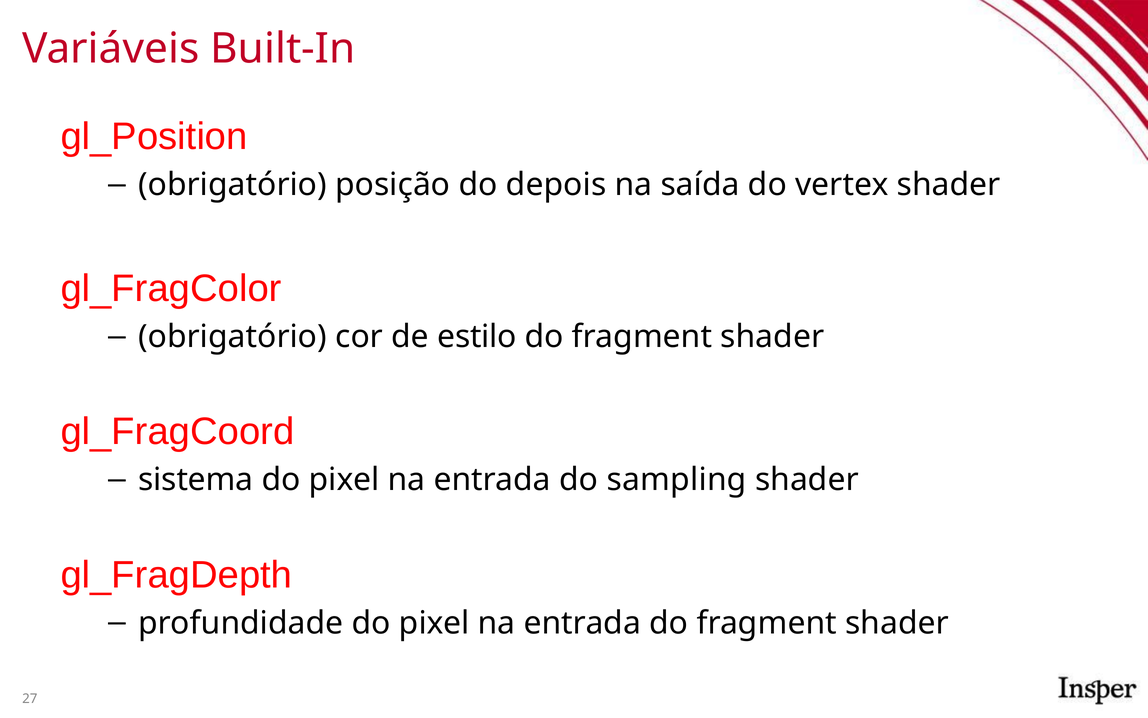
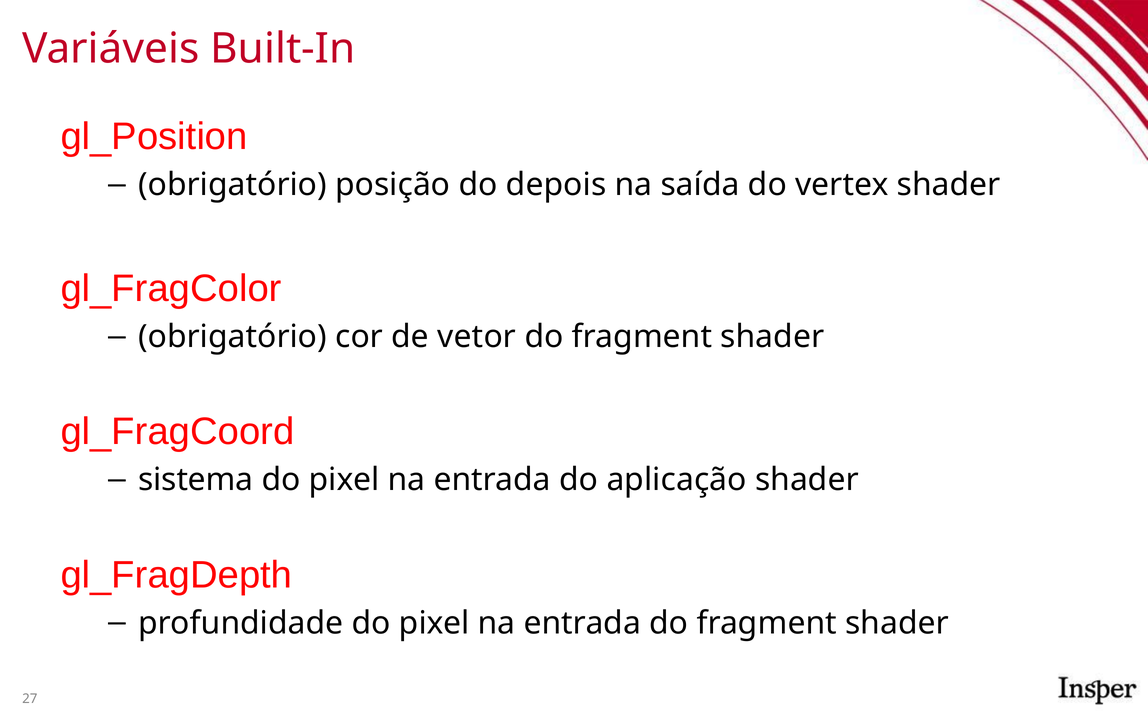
estilo: estilo -> vetor
sampling: sampling -> aplicação
